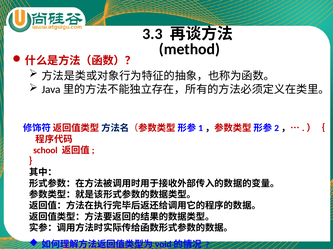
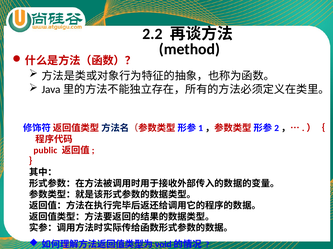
3.3: 3.3 -> 2.2
school: school -> public
